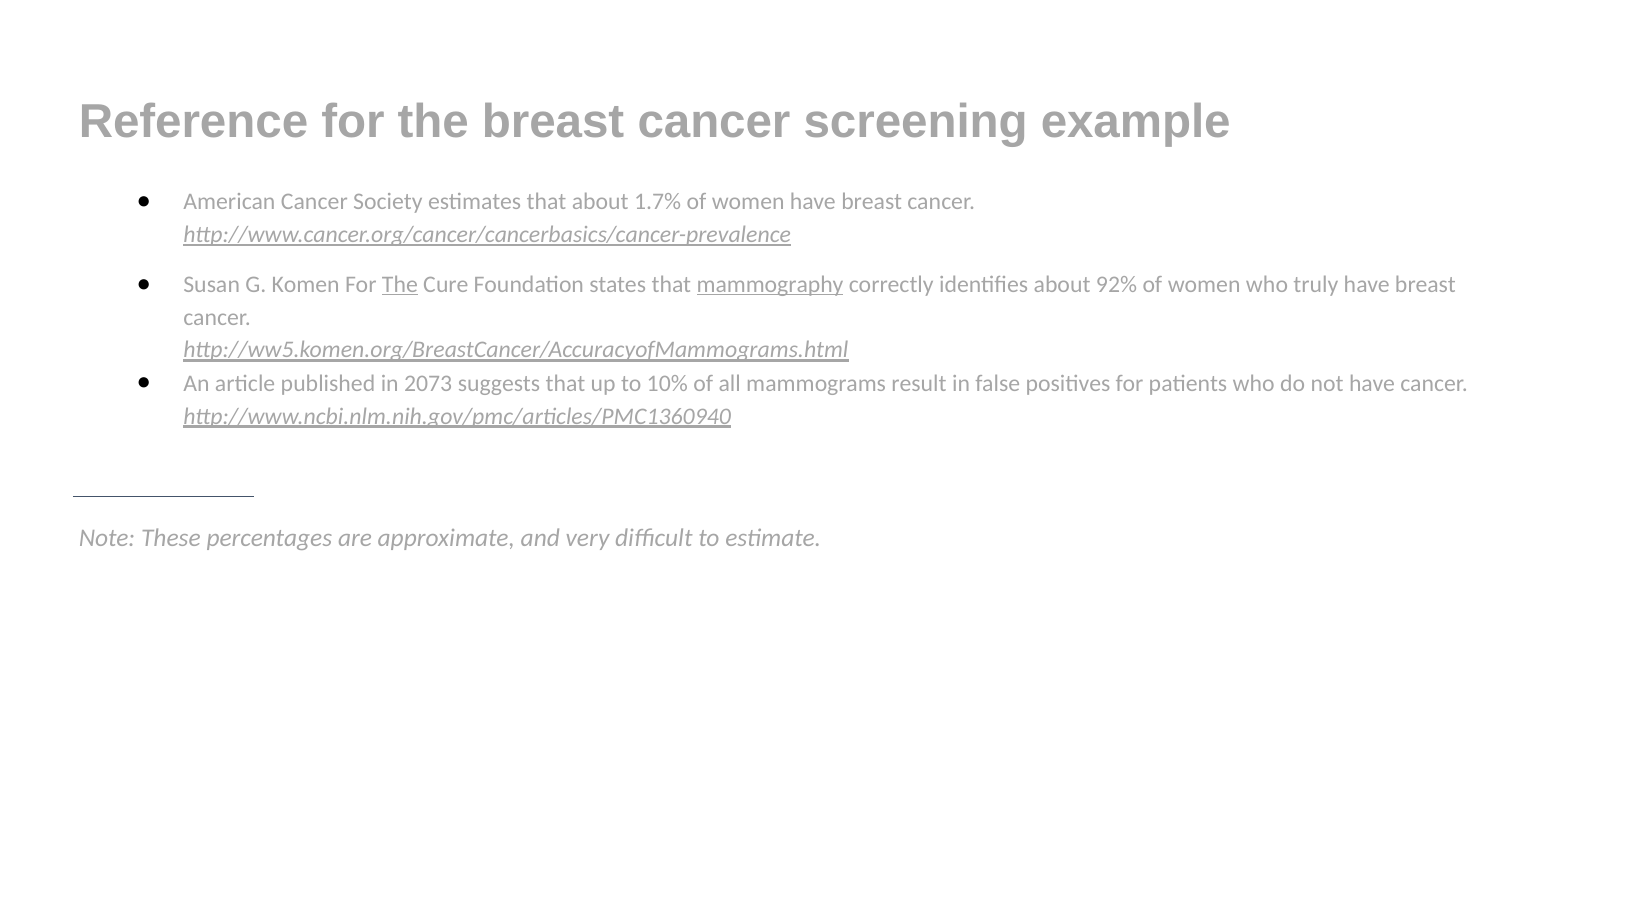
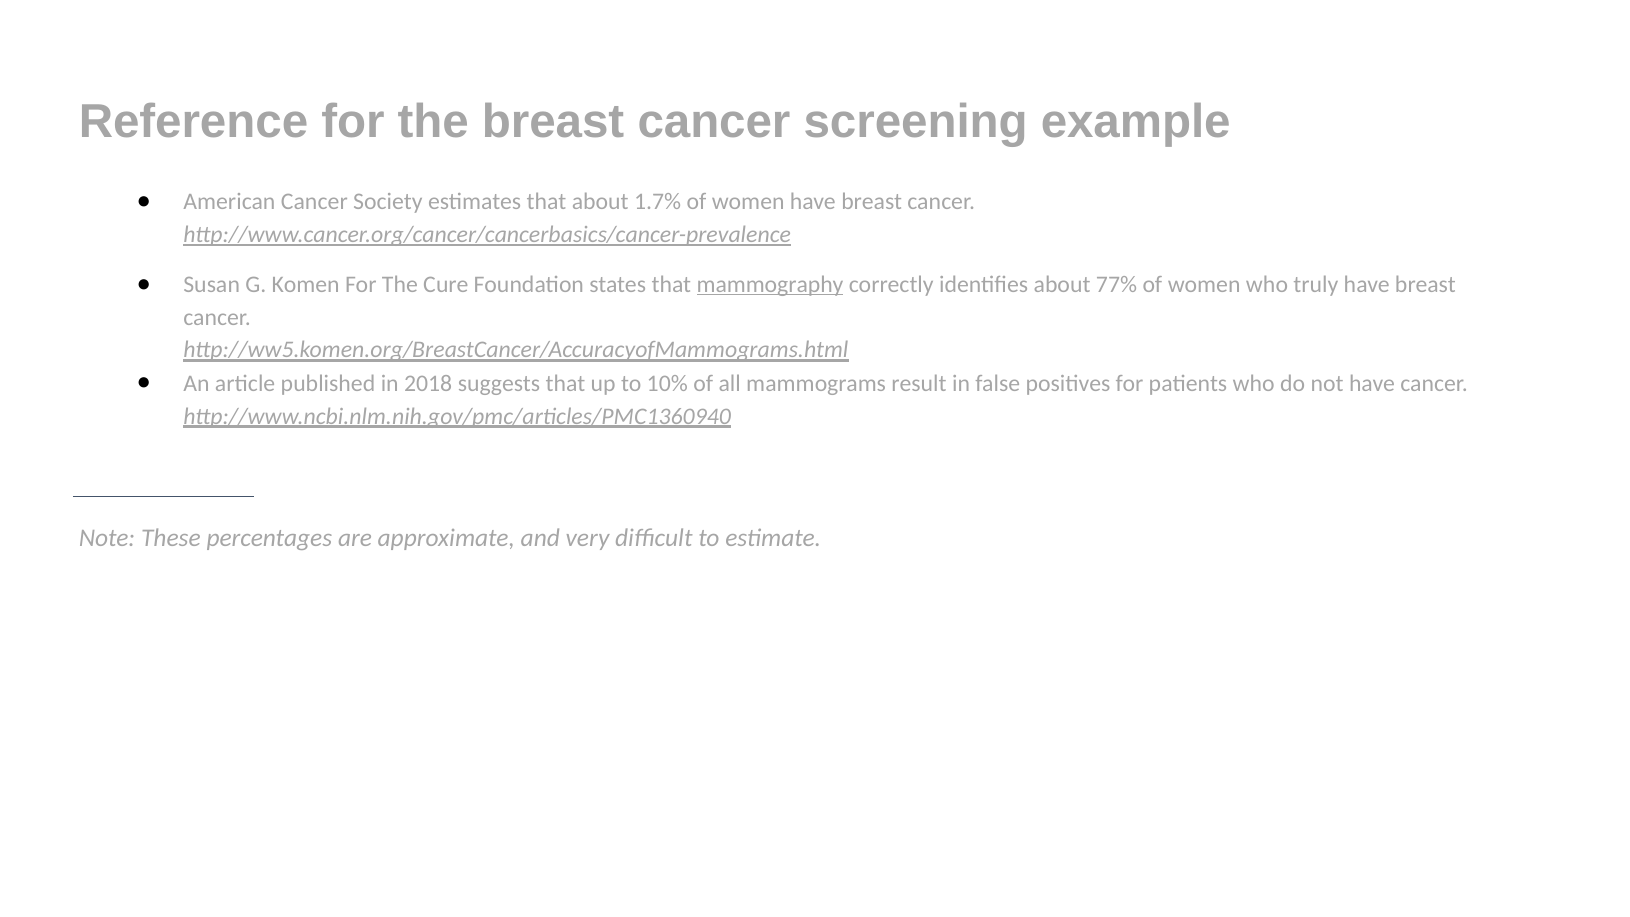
The at (400, 284) underline: present -> none
92%: 92% -> 77%
2073: 2073 -> 2018
